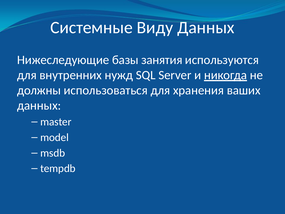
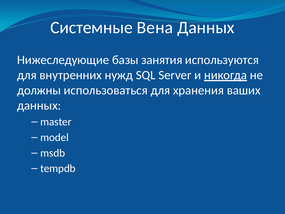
Виду: Виду -> Вена
